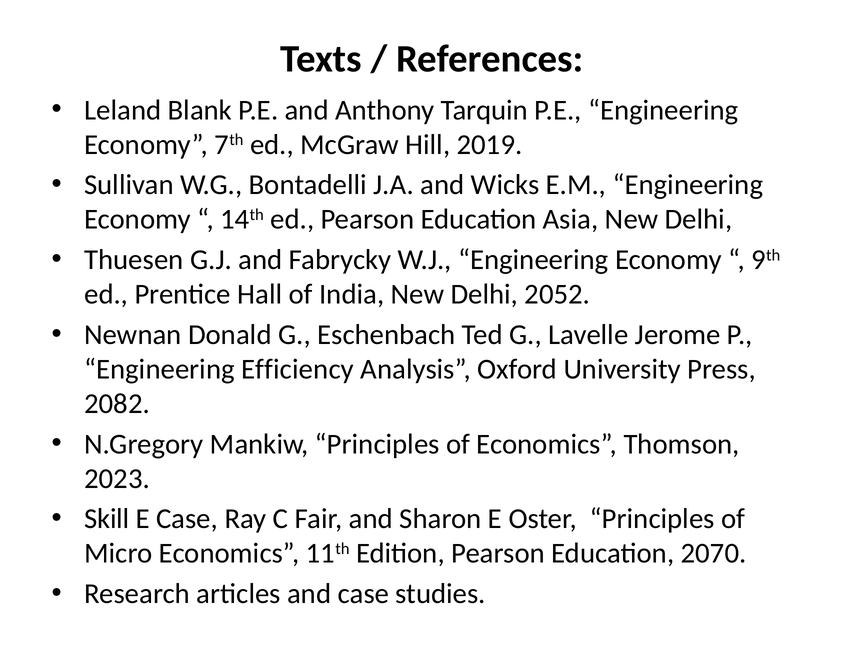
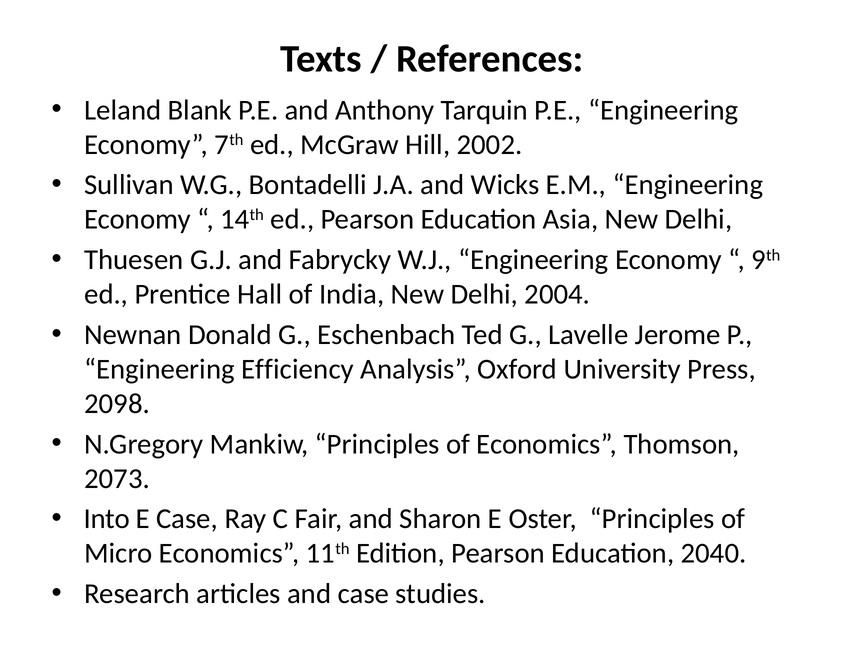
2019: 2019 -> 2002
2052: 2052 -> 2004
2082: 2082 -> 2098
2023: 2023 -> 2073
Skill: Skill -> Into
2070: 2070 -> 2040
